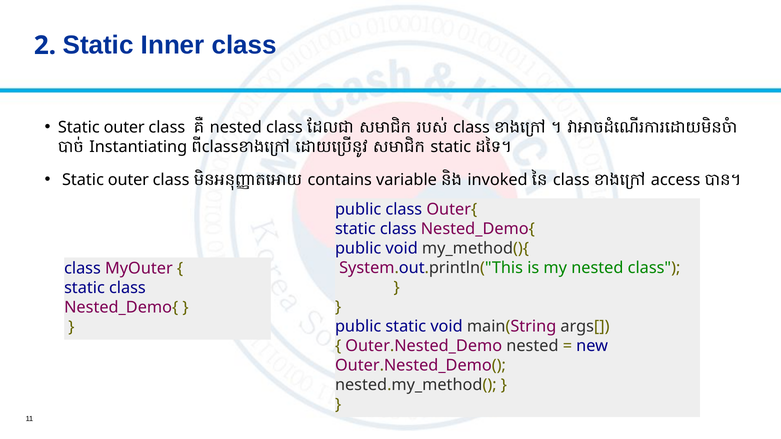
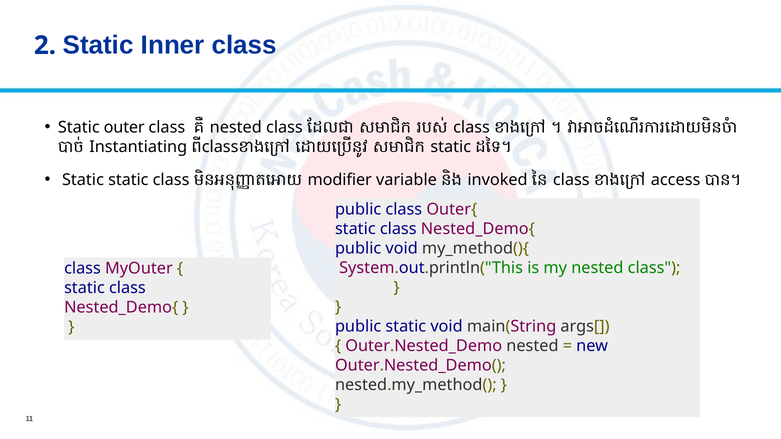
outer at (128, 180): outer -> static
contains: contains -> modifier
